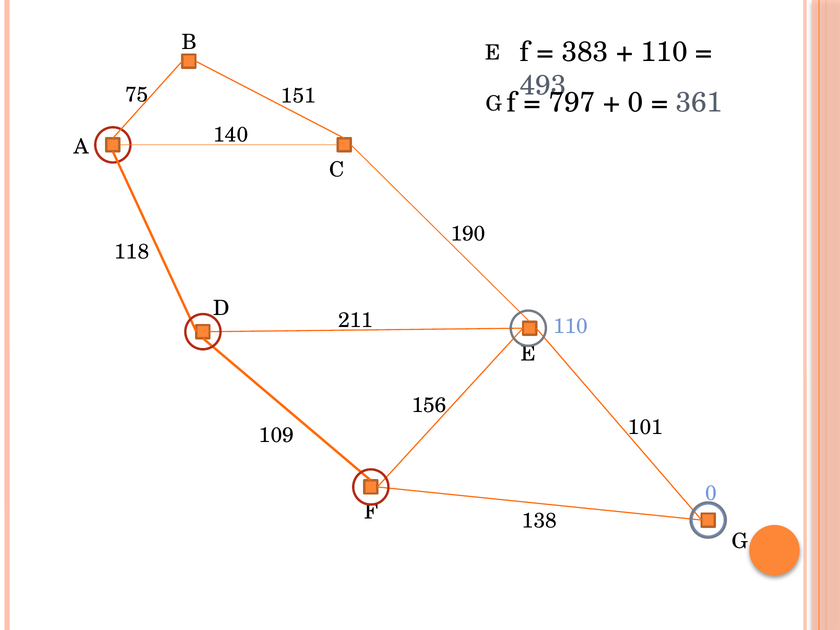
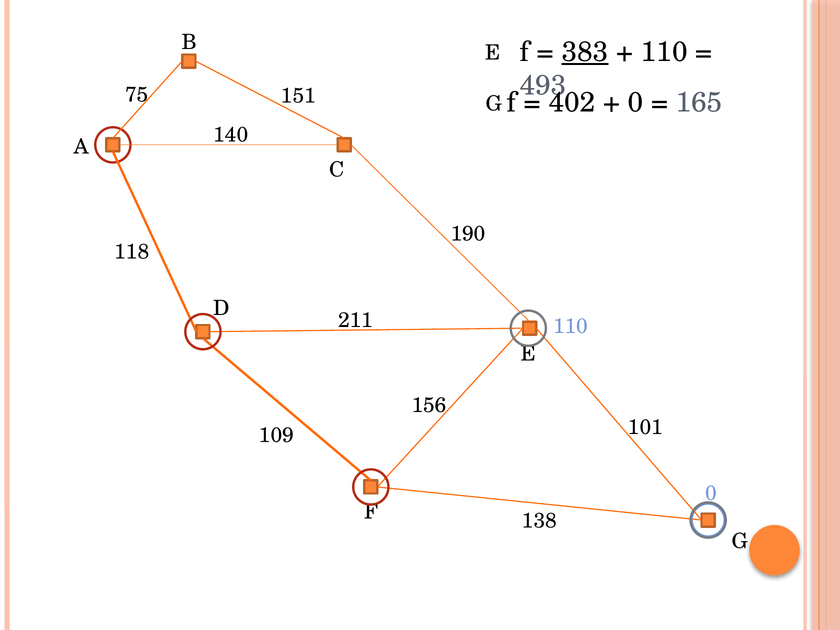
383 underline: none -> present
797: 797 -> 402
361: 361 -> 165
